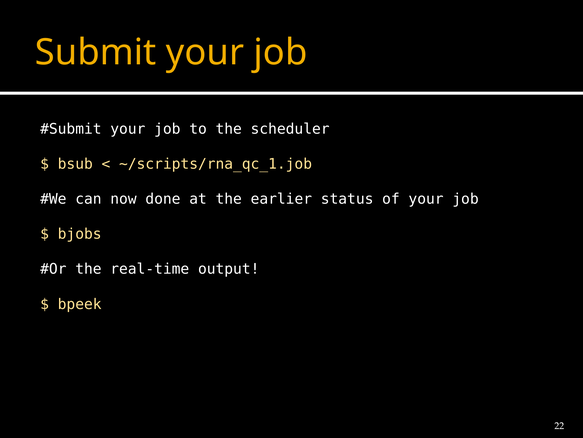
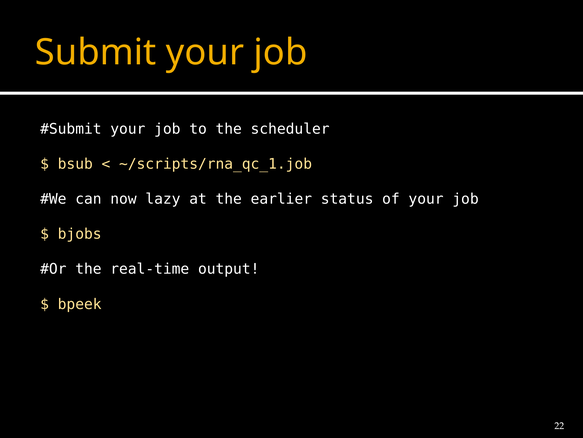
done: done -> lazy
